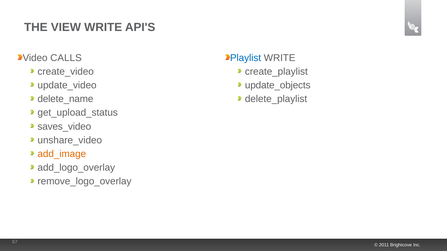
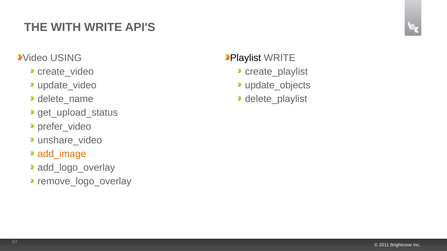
VIEW: VIEW -> WITH
CALLS: CALLS -> USING
Playlist colour: blue -> black
saves_video: saves_video -> prefer_video
